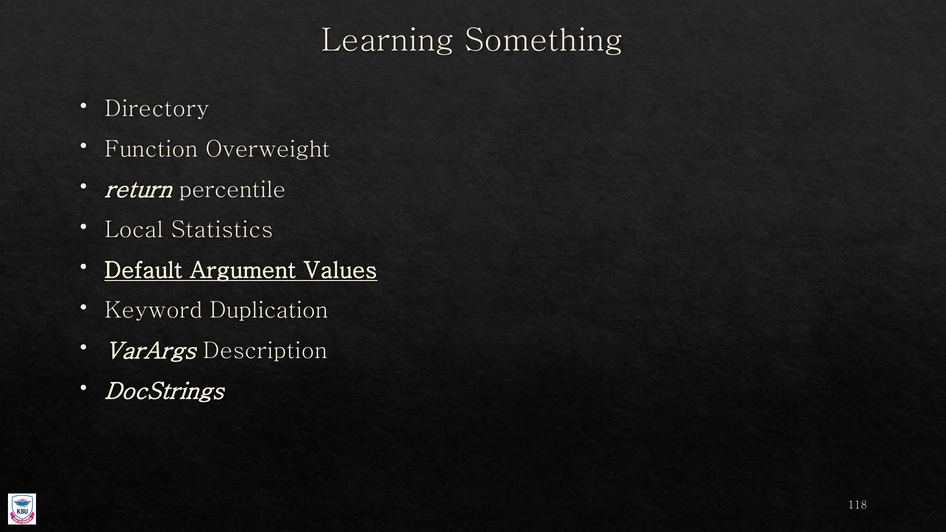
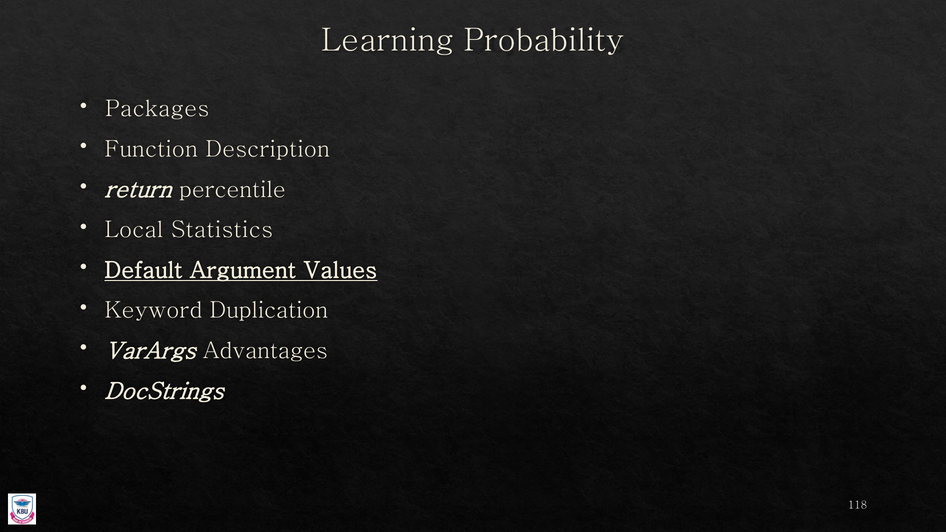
Something: Something -> Probability
Directory: Directory -> Packages
Overweight: Overweight -> Description
Description: Description -> Advantages
